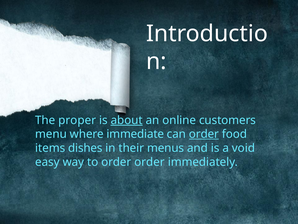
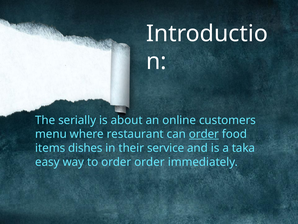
proper: proper -> serially
about underline: present -> none
immediate: immediate -> restaurant
menus: menus -> service
void: void -> taka
